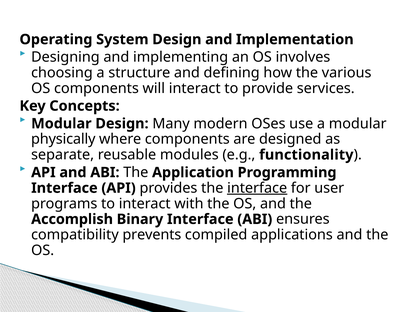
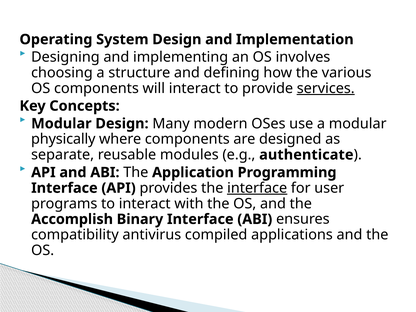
services underline: none -> present
functionality: functionality -> authenticate
prevents: prevents -> antivirus
